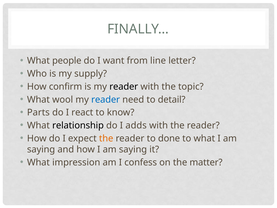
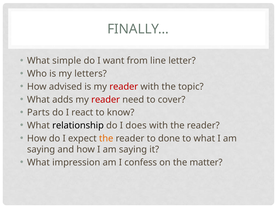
people: people -> simple
supply: supply -> letters
confirm: confirm -> advised
reader at (124, 87) colour: black -> red
wool: wool -> adds
reader at (106, 99) colour: blue -> red
detail: detail -> cover
adds: adds -> does
